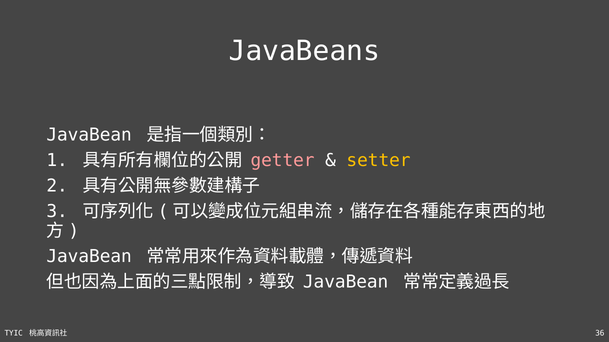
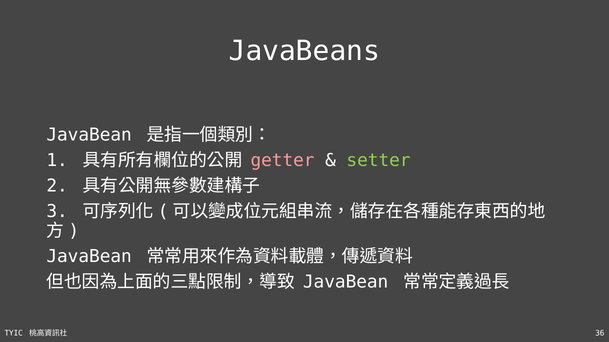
setter colour: yellow -> light green
